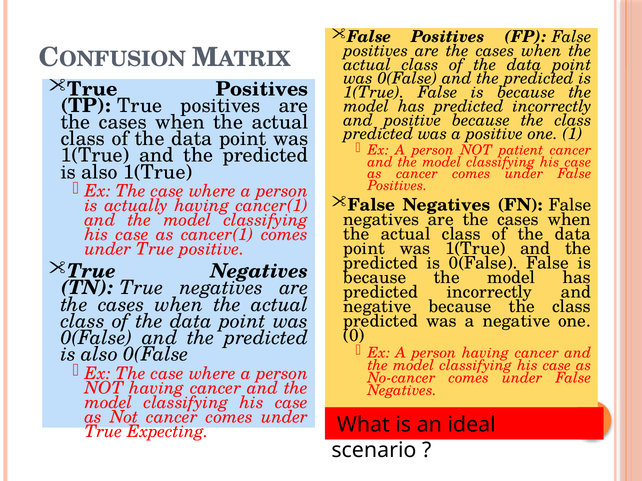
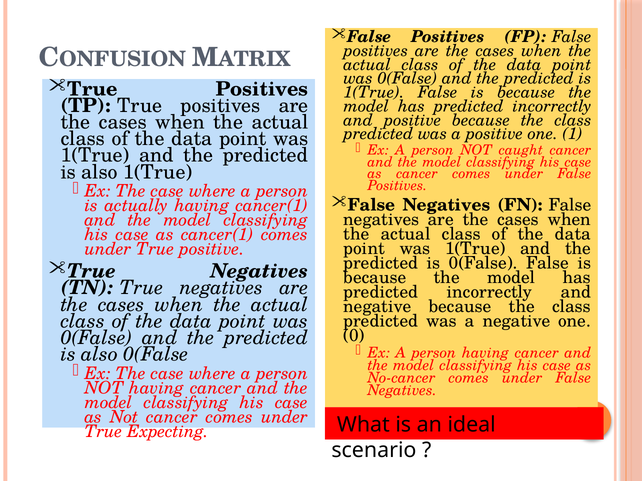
patient: patient -> caught
